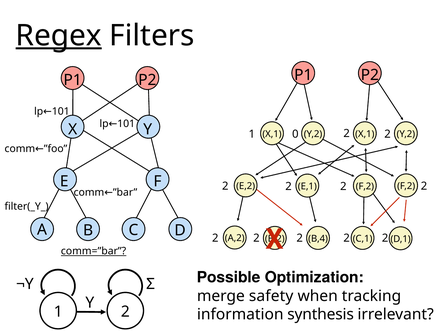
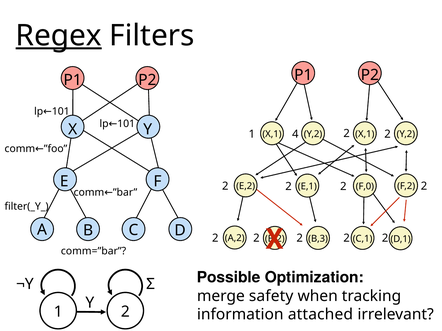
0: 0 -> 4
F,2 at (365, 187): F,2 -> F,0
B,4: B,4 -> B,3
comm=”bar underline: present -> none
synthesis: synthesis -> attached
